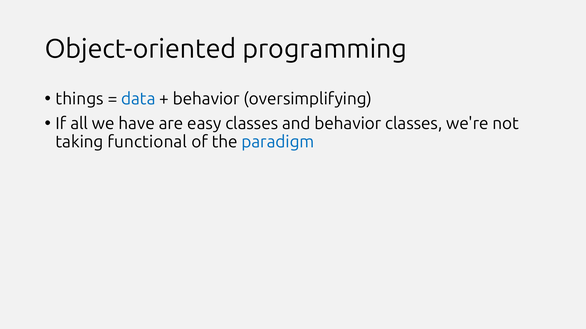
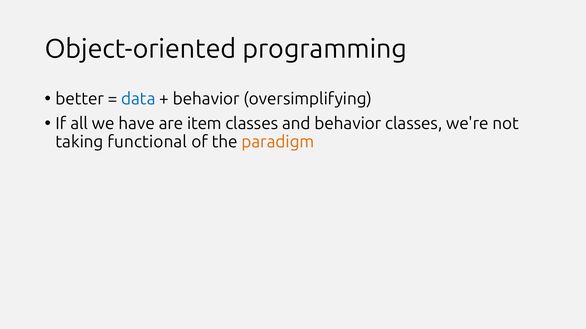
things: things -> better
easy: easy -> item
paradigm colour: blue -> orange
